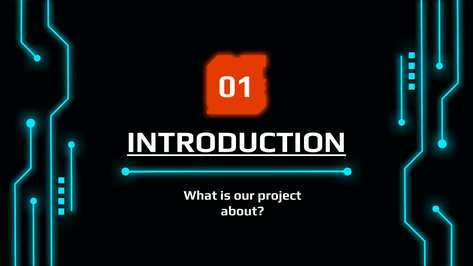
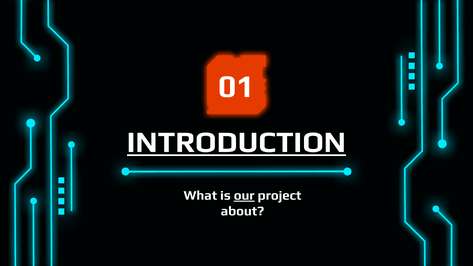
our underline: none -> present
